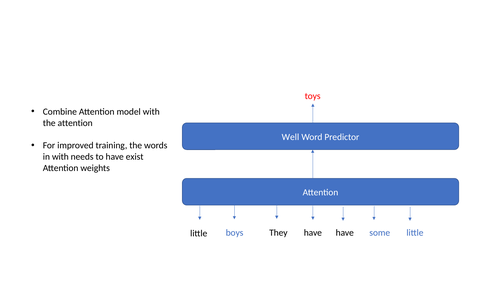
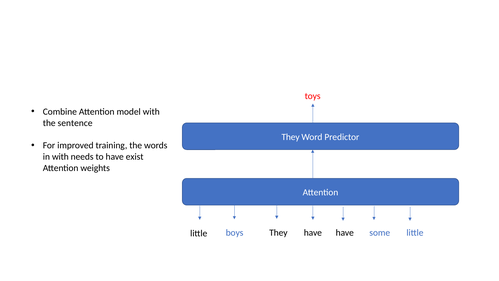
the attention: attention -> sentence
Well at (290, 137): Well -> They
